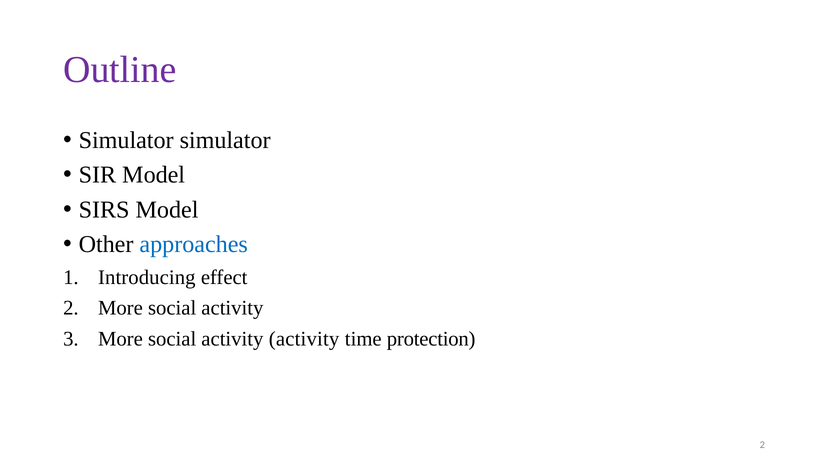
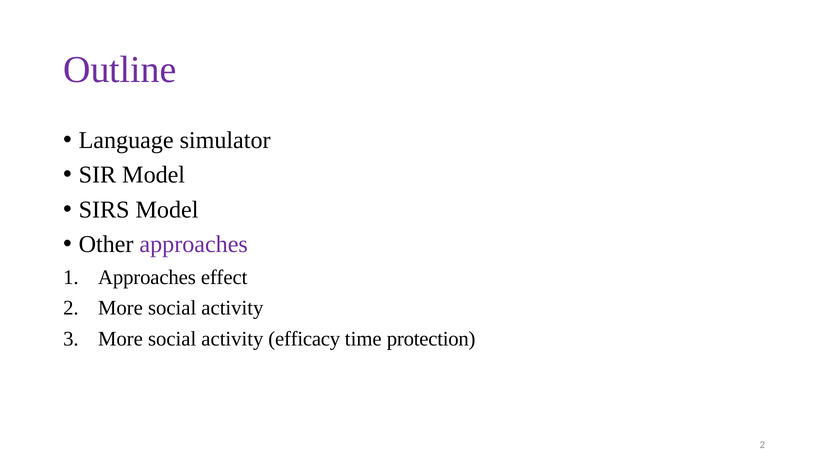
Simulator at (126, 140): Simulator -> Language
approaches at (194, 244) colour: blue -> purple
1 Introducing: Introducing -> Approaches
activity activity: activity -> efficacy
